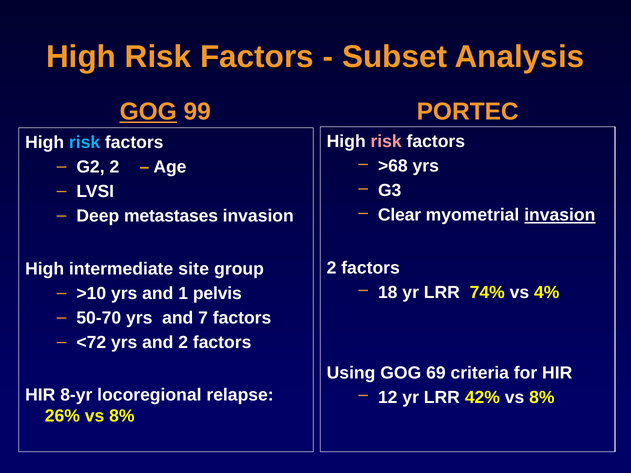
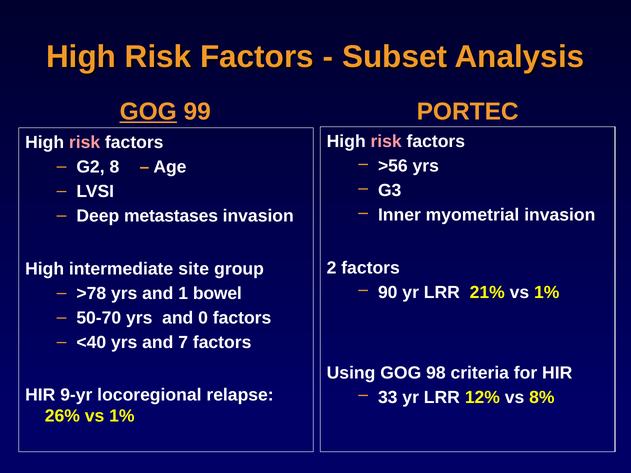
risk at (85, 143) colour: light blue -> pink
>68: >68 -> >56
G2 2: 2 -> 8
Clear: Clear -> Inner
invasion at (560, 215) underline: present -> none
18: 18 -> 90
74%: 74% -> 21%
4% at (547, 292): 4% -> 1%
>10: >10 -> >78
pelvis: pelvis -> bowel
7: 7 -> 0
<72: <72 -> <40
and 2: 2 -> 7
69: 69 -> 98
8-yr: 8-yr -> 9-yr
12: 12 -> 33
42%: 42% -> 12%
26% vs 8%: 8% -> 1%
